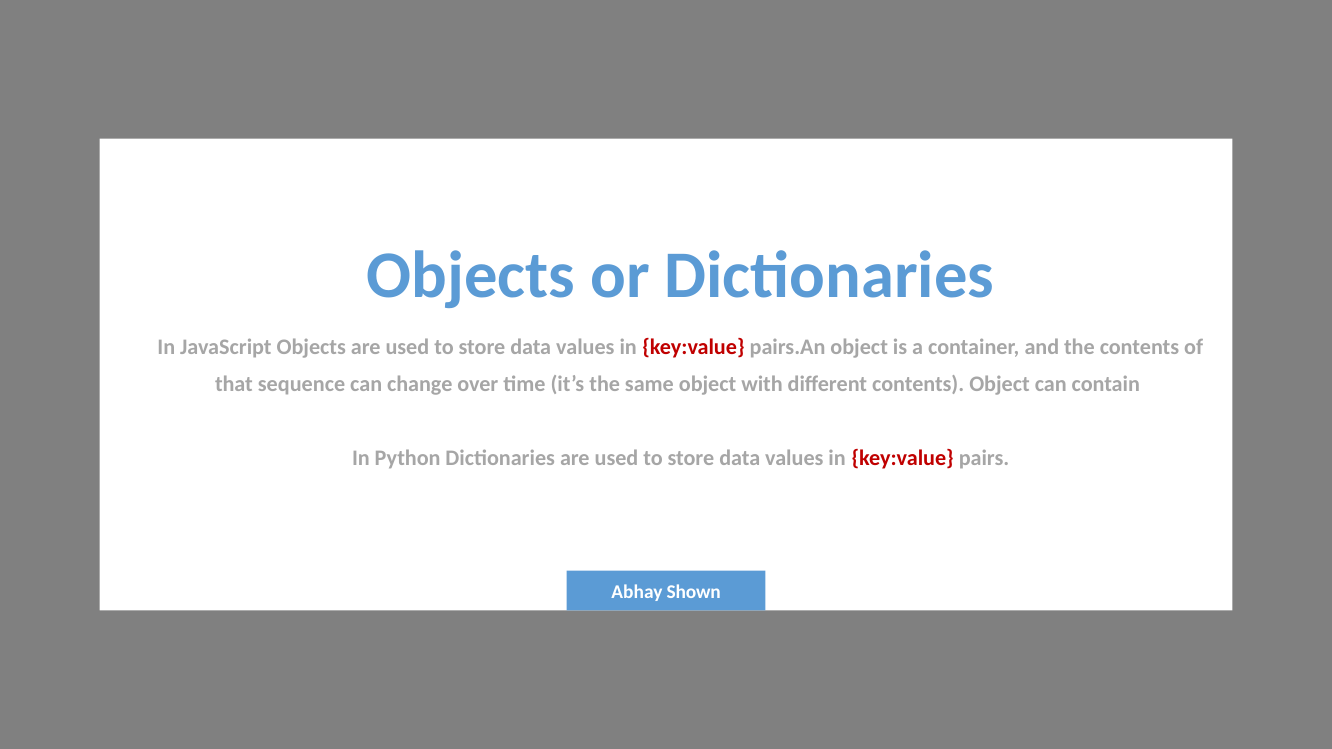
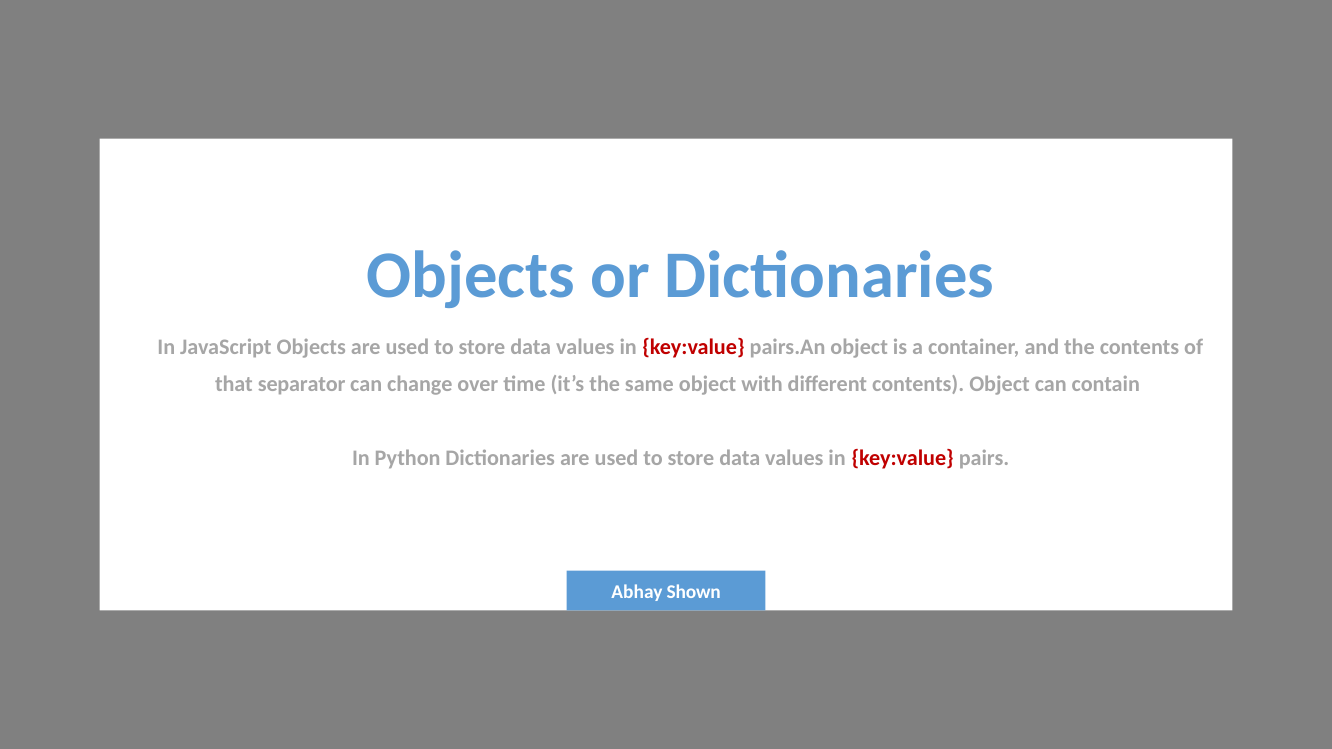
sequence: sequence -> separator
